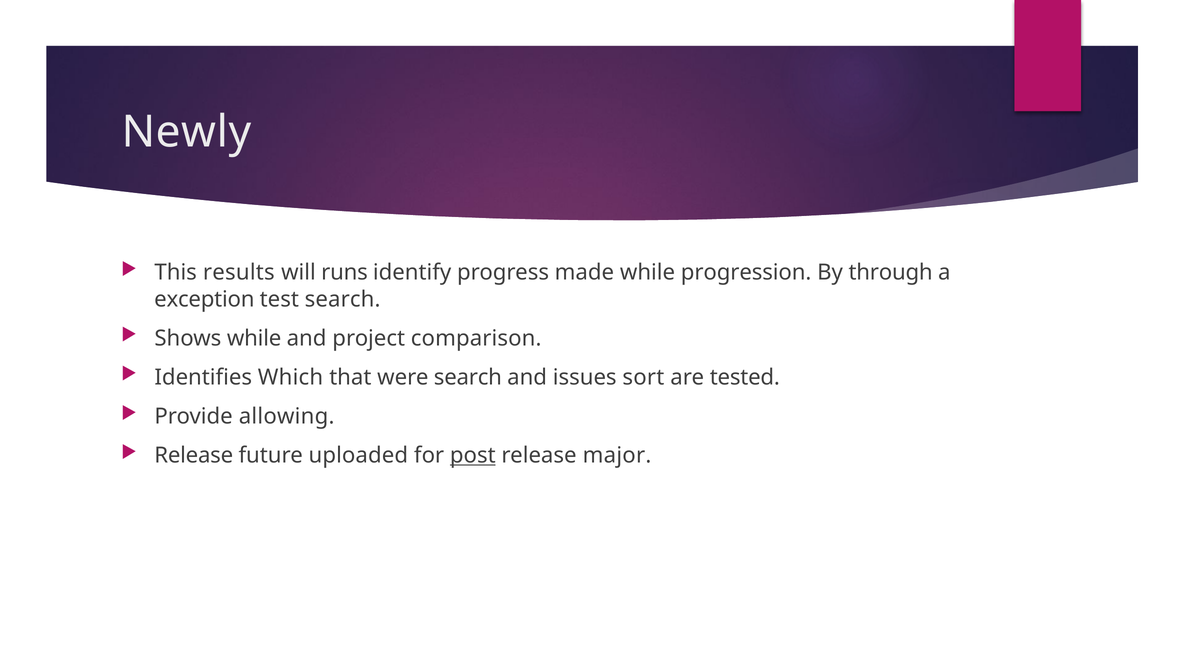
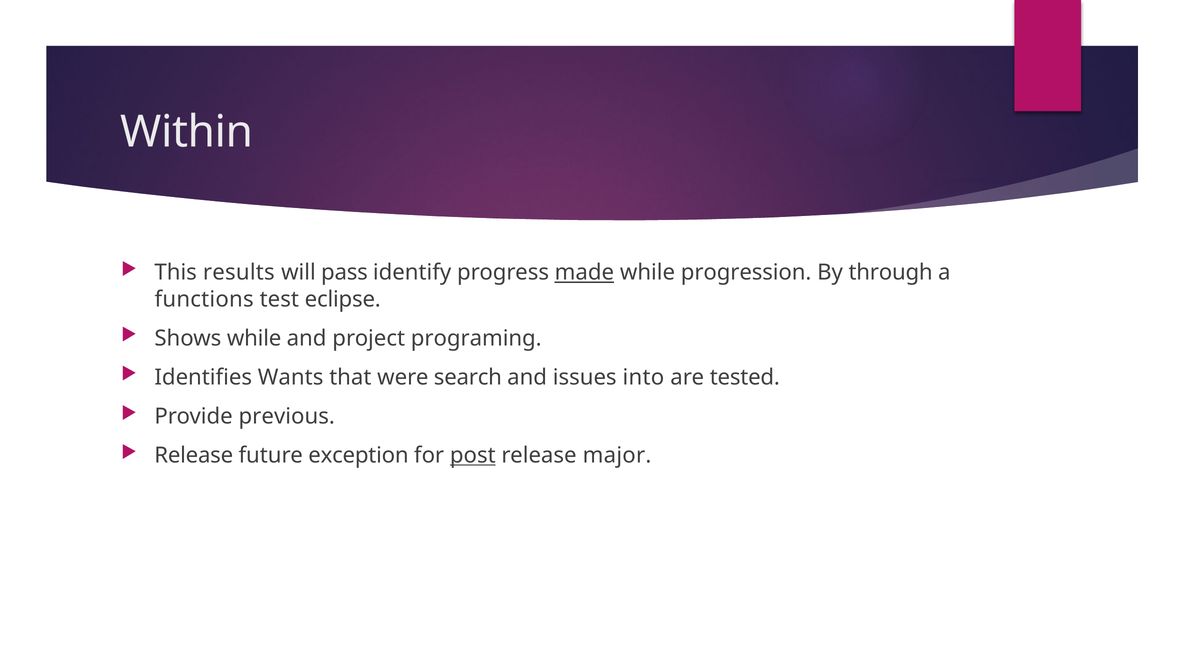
Newly: Newly -> Within
runs: runs -> pass
made underline: none -> present
exception: exception -> functions
test search: search -> eclipse
comparison: comparison -> programing
Which: Which -> Wants
sort: sort -> into
allowing: allowing -> previous
uploaded: uploaded -> exception
